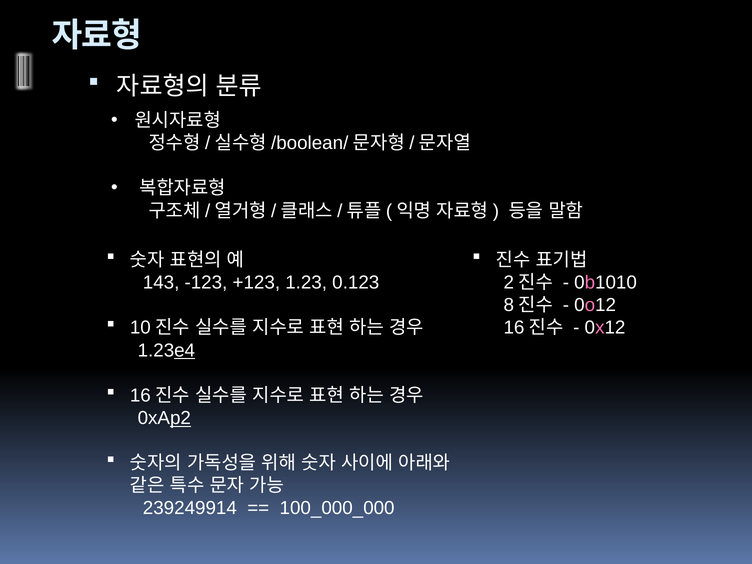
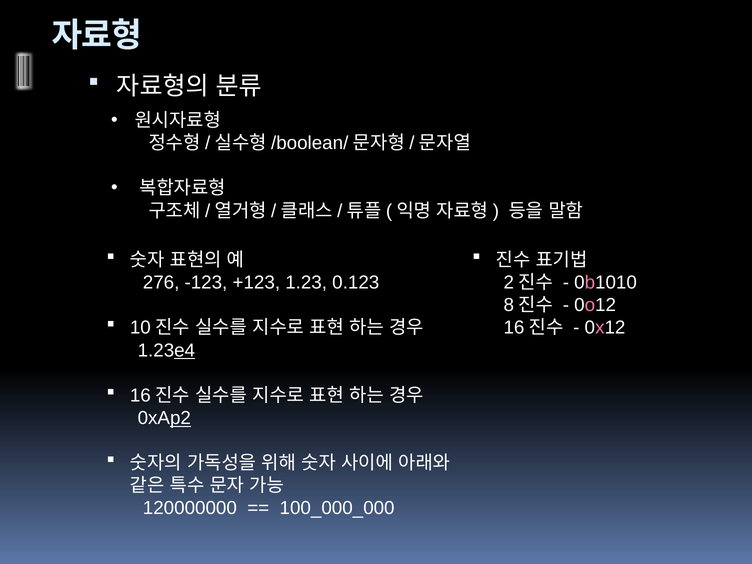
143: 143 -> 276
239249914: 239249914 -> 120000000
